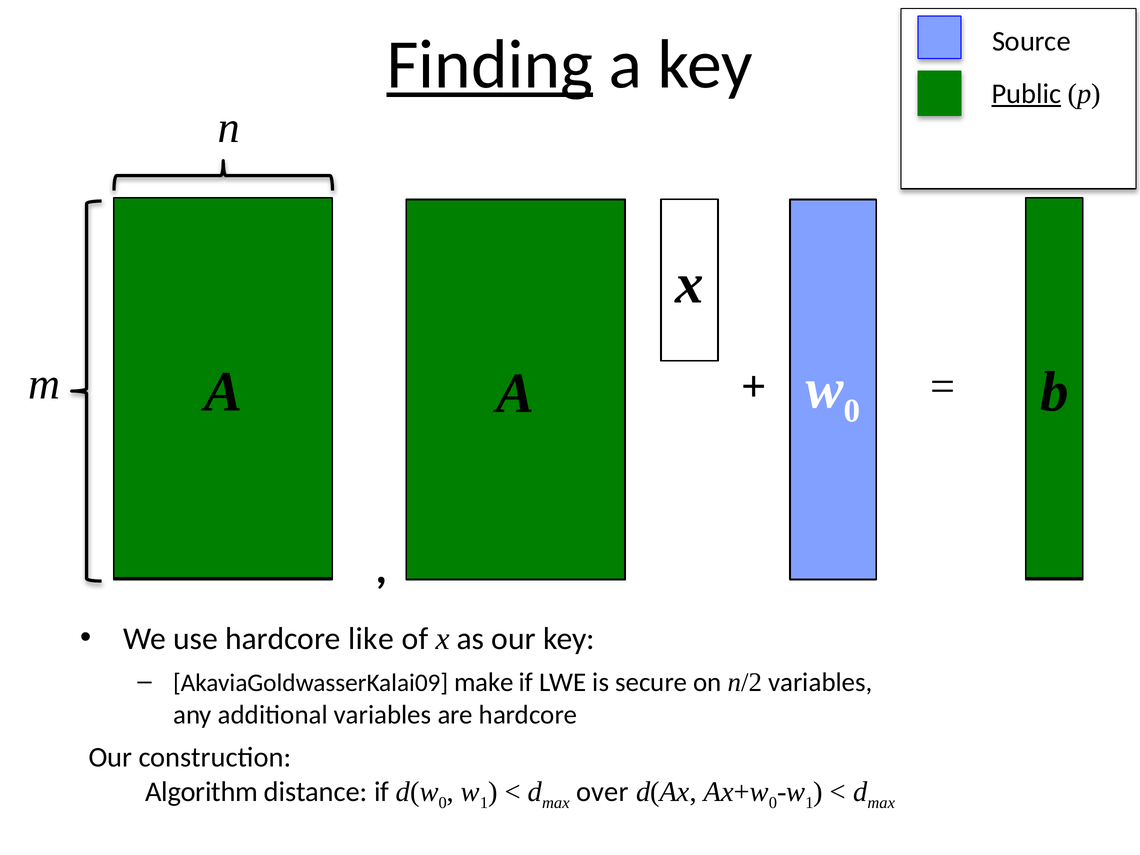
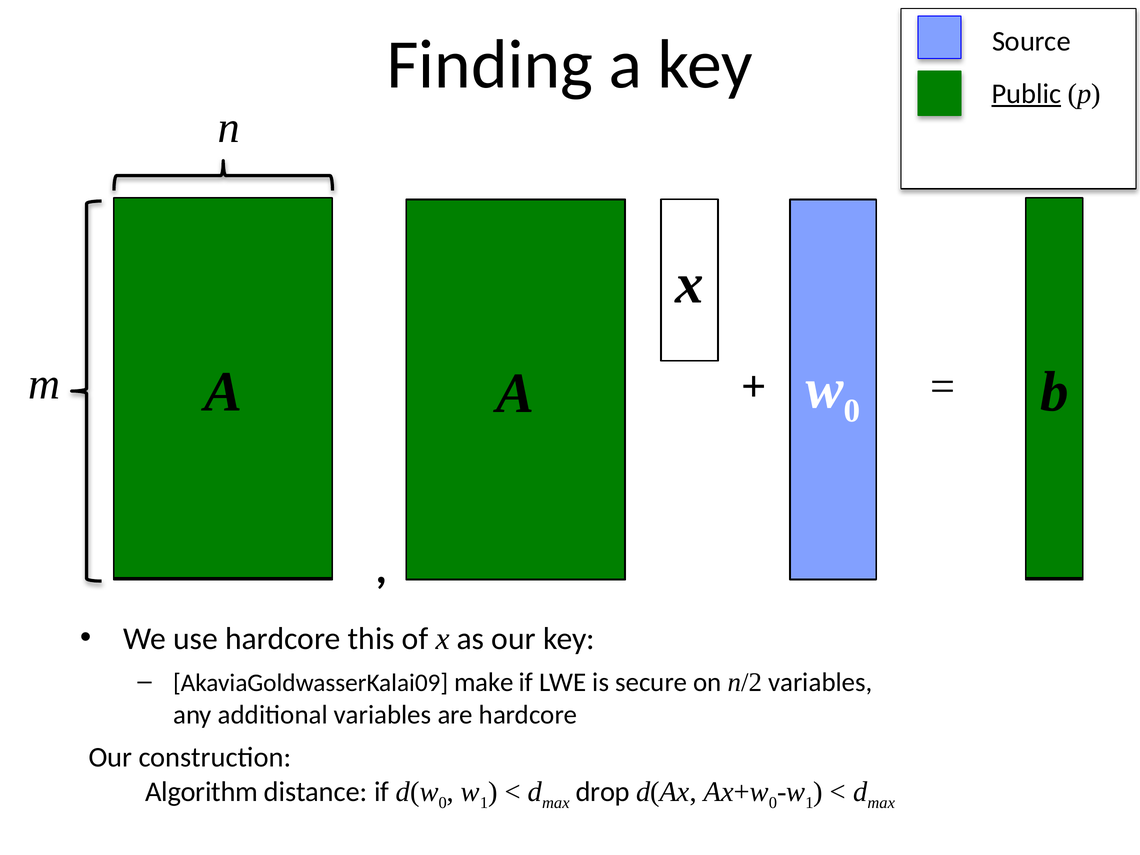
Finding underline: present -> none
like: like -> this
over: over -> drop
